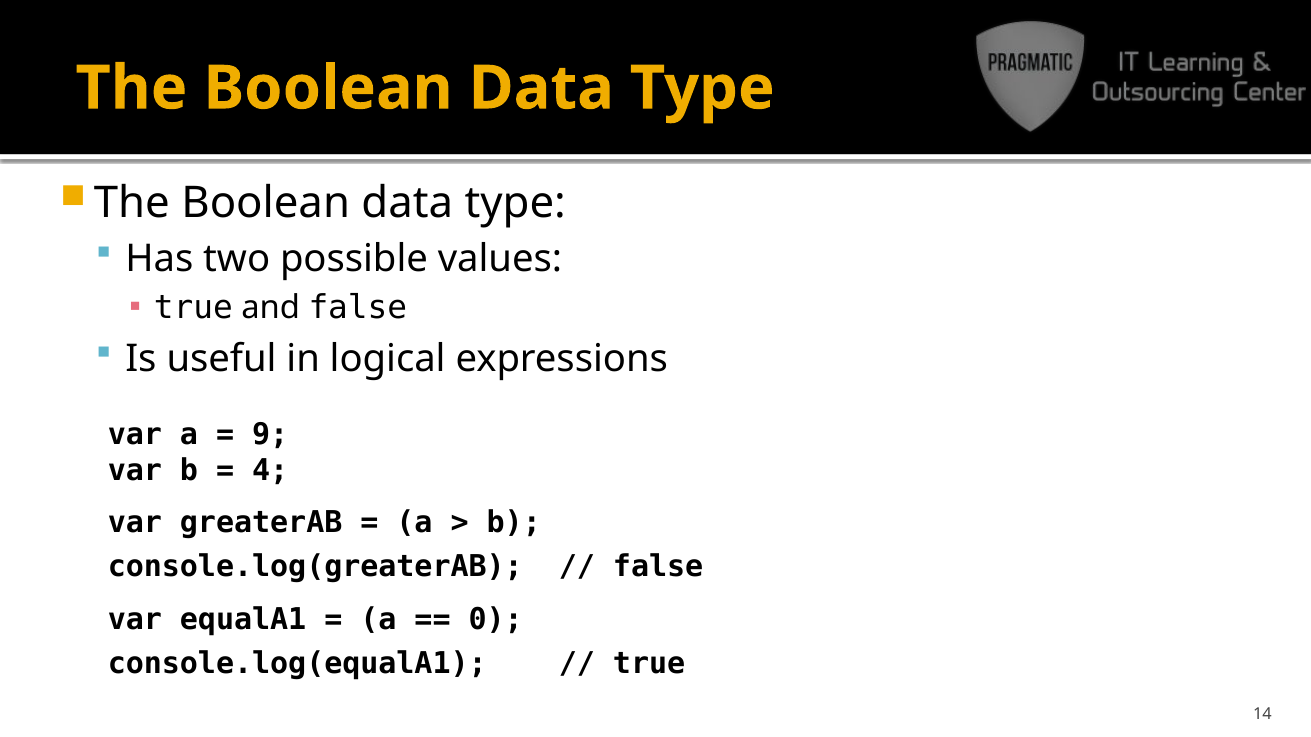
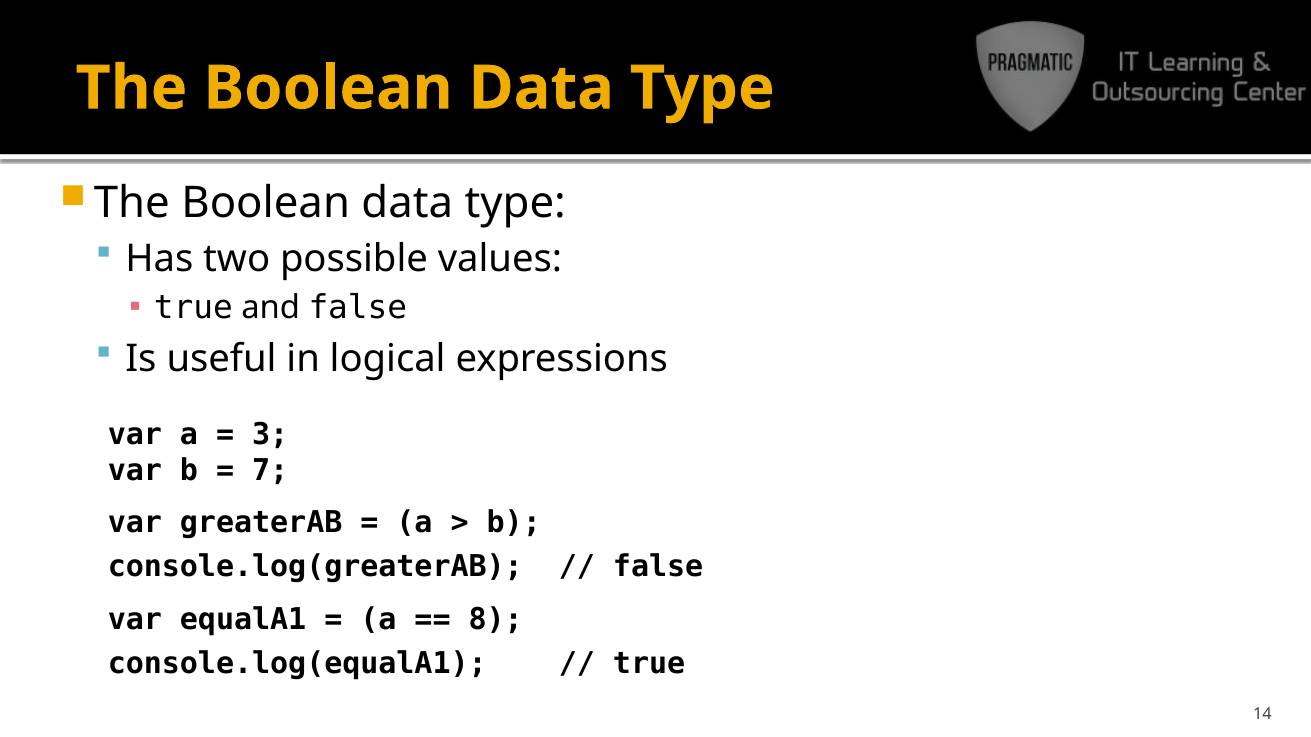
9: 9 -> 3
4: 4 -> 7
0: 0 -> 8
